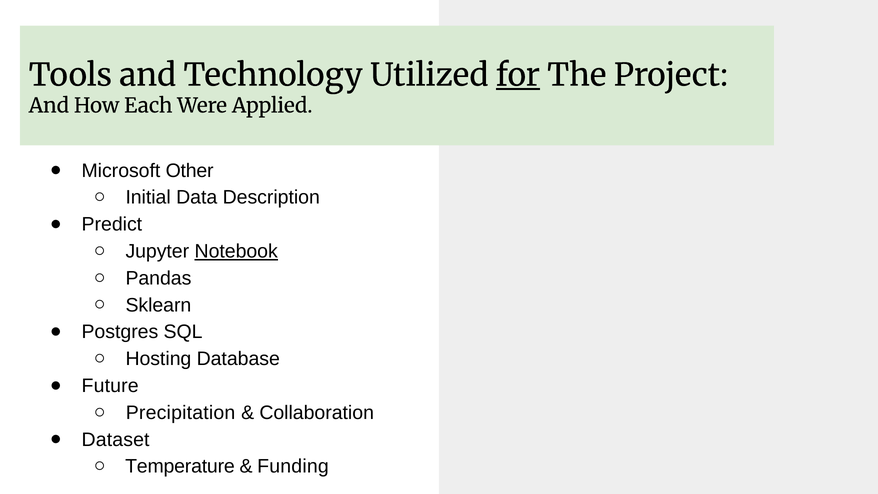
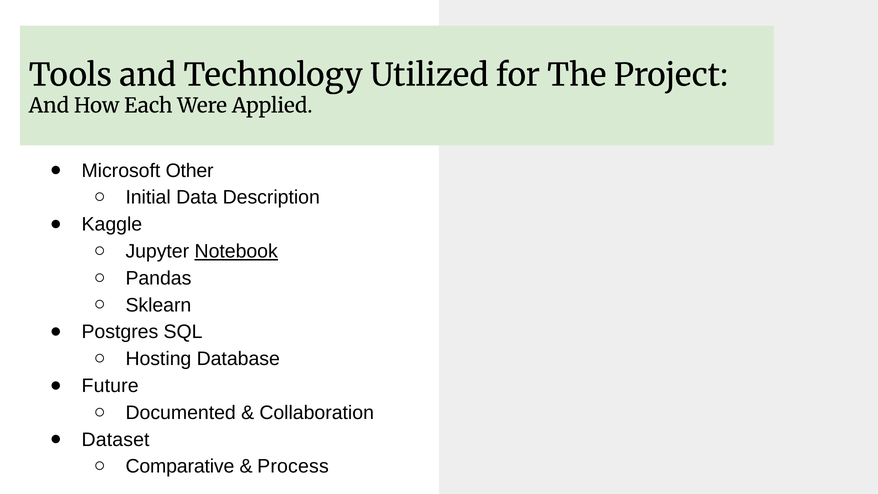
for underline: present -> none
Predict: Predict -> Kaggle
Precipitation: Precipitation -> Documented
Temperature: Temperature -> Comparative
Funding: Funding -> Process
